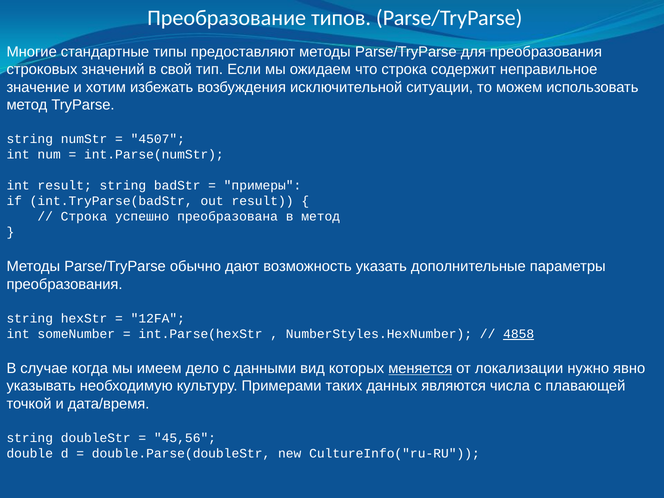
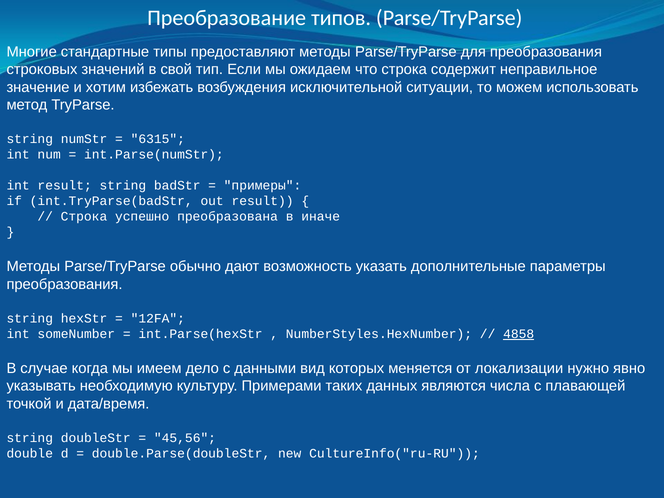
4507: 4507 -> 6315
в метод: метод -> иначе
меняется underline: present -> none
